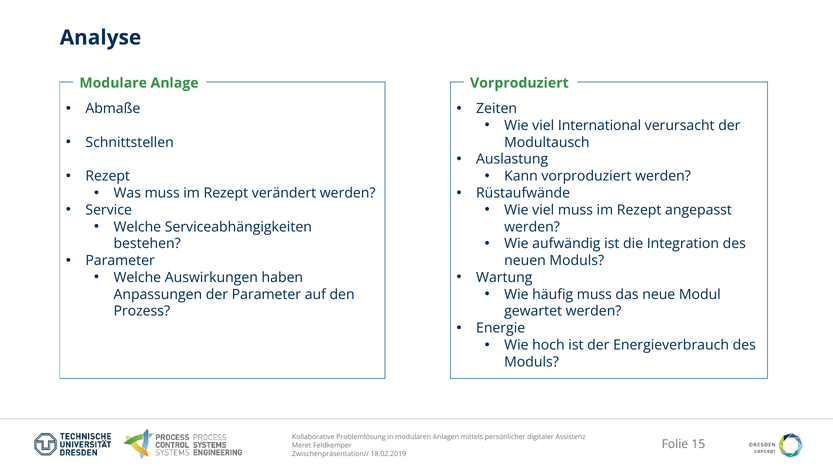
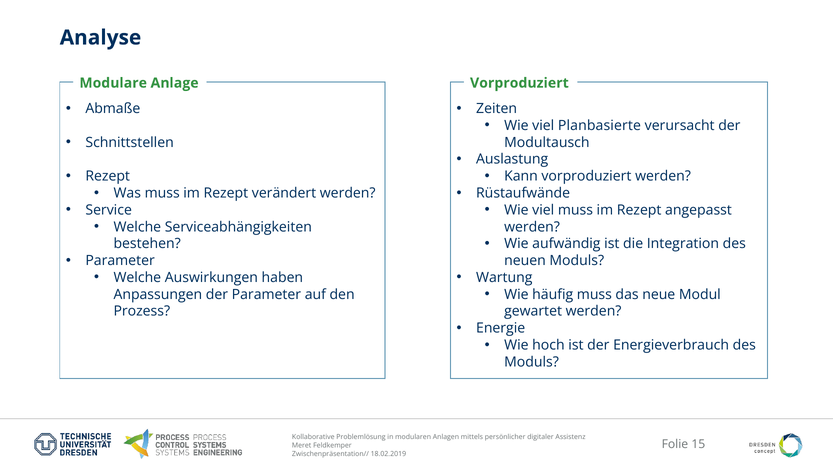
International: International -> Planbasierte
